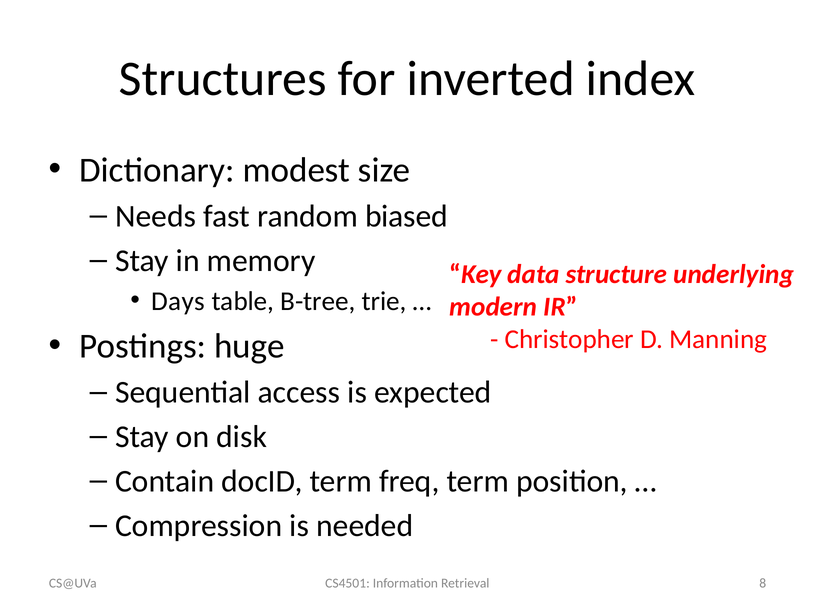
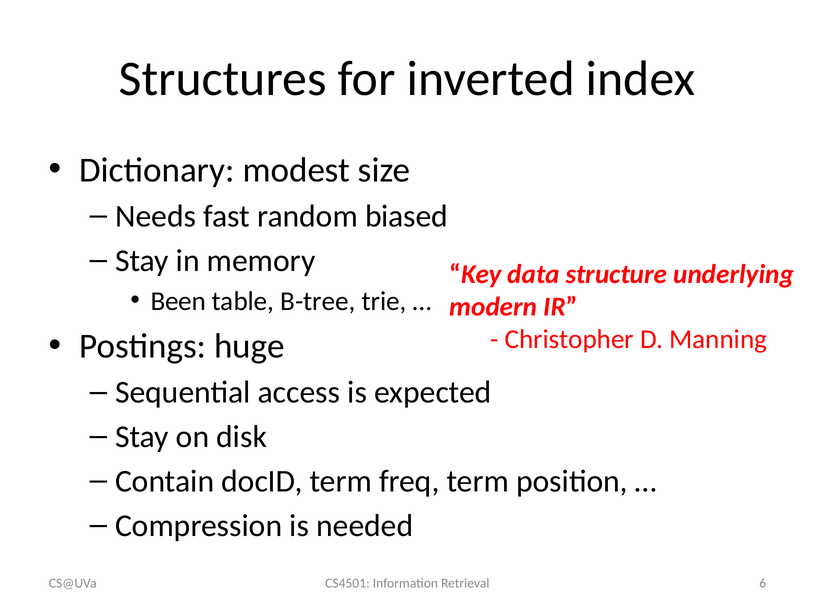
Days: Days -> Been
8: 8 -> 6
